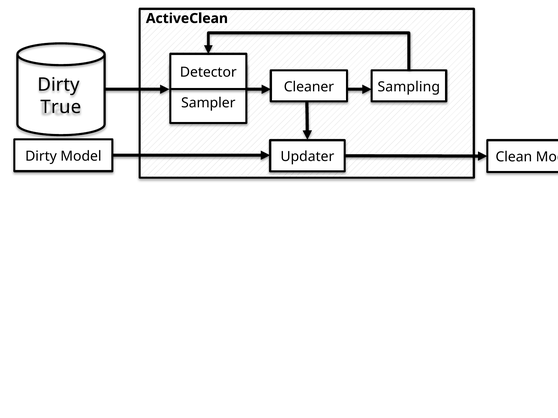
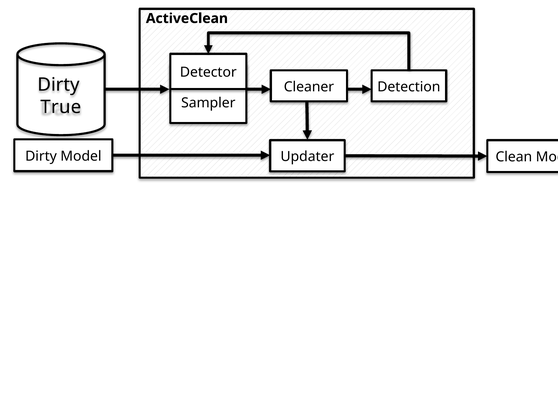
Sampling: Sampling -> Detection
